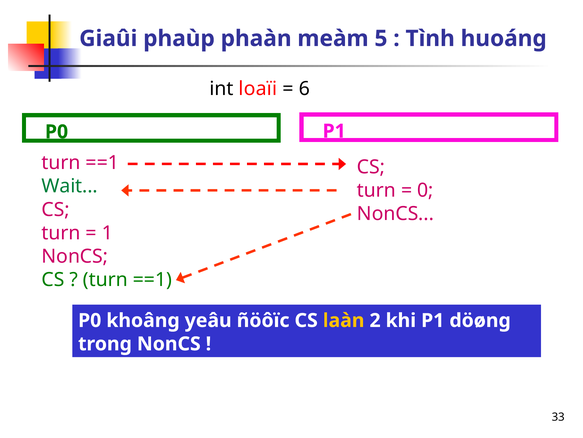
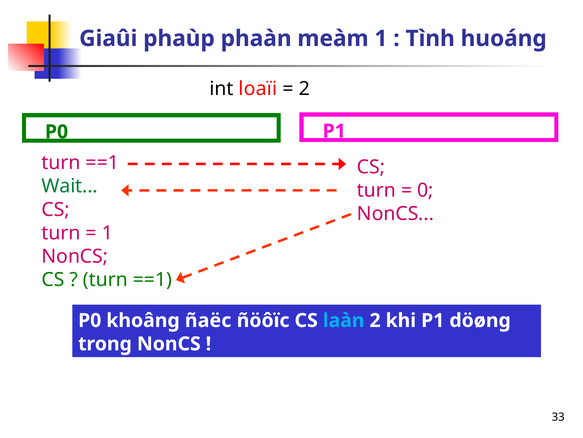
meàm 5: 5 -> 1
6 at (304, 88): 6 -> 2
yeâu: yeâu -> ñaëc
laàn colour: yellow -> light blue
